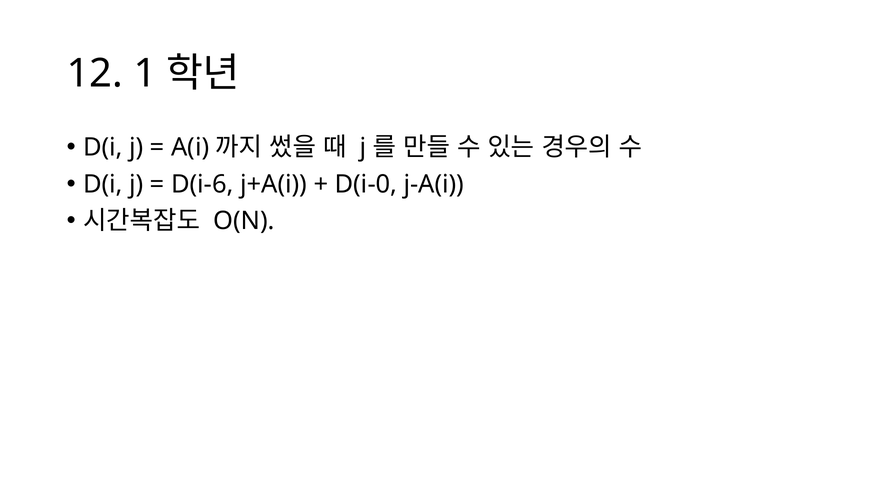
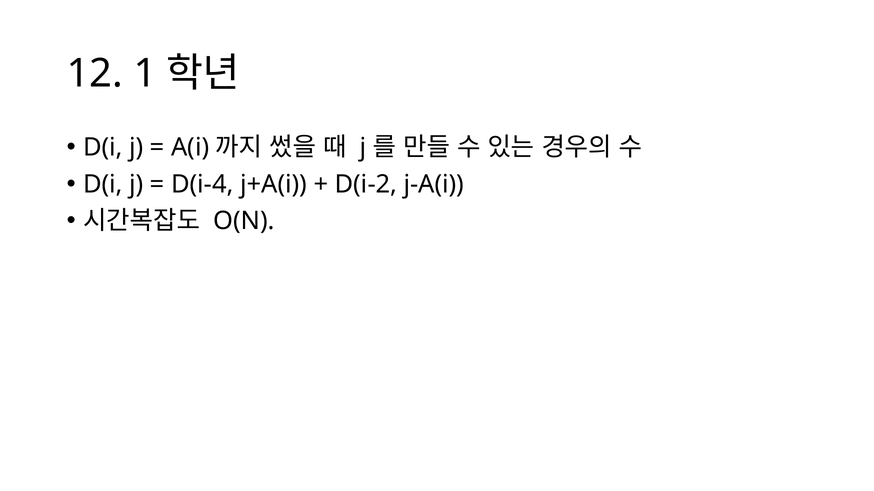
D(i-6: D(i-6 -> D(i-4
D(i-0: D(i-0 -> D(i-2
